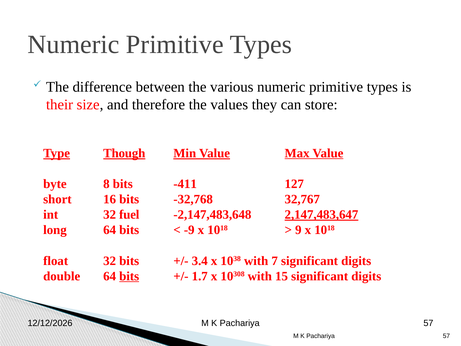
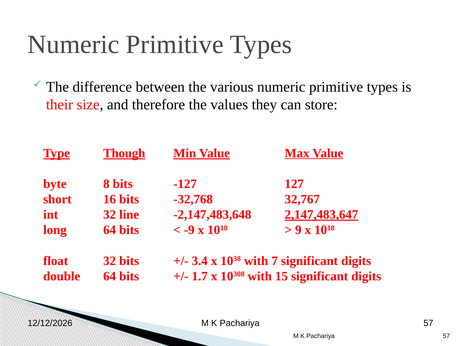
-411: -411 -> -127
fuel: fuel -> line
bits at (129, 276) underline: present -> none
